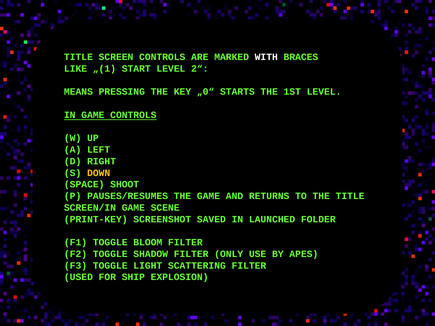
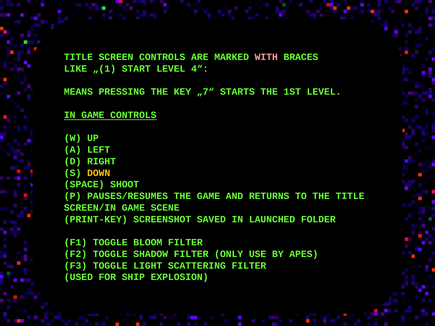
WITH colour: white -> pink
2“: 2“ -> 4“
„0“: „0“ -> „7“
